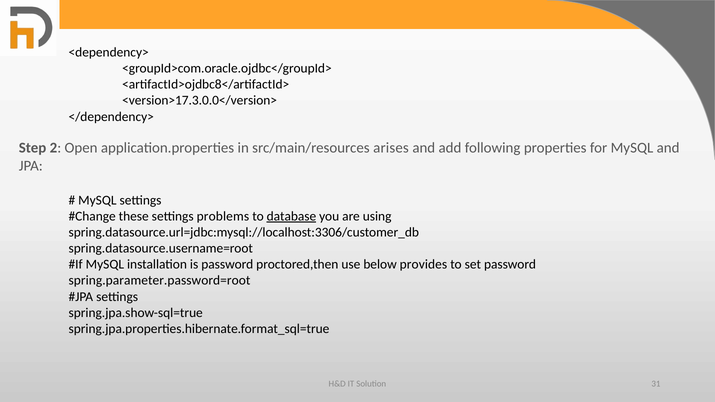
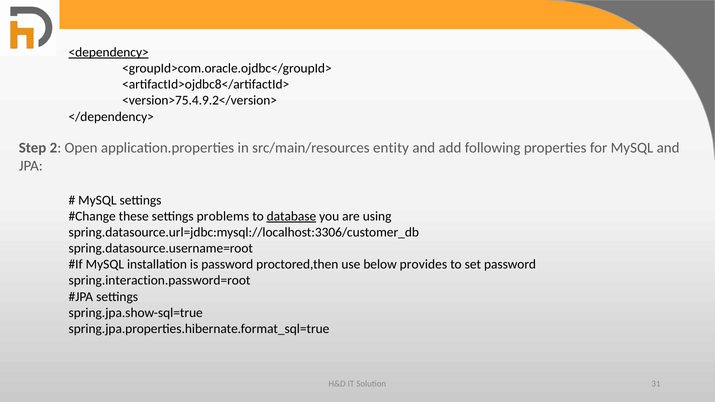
<dependency> underline: none -> present
<version>17.3.0.0</version>: <version>17.3.0.0</version> -> <version>75.4.9.2</version>
arises: arises -> entity
spring.parameter.password=root: spring.parameter.password=root -> spring.interaction.password=root
